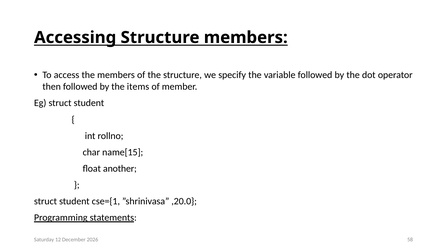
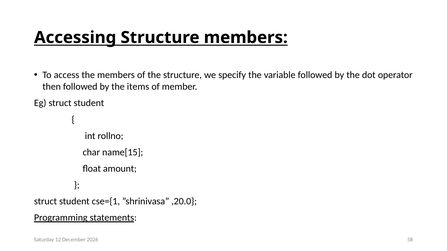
another: another -> amount
